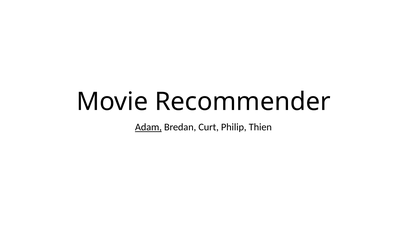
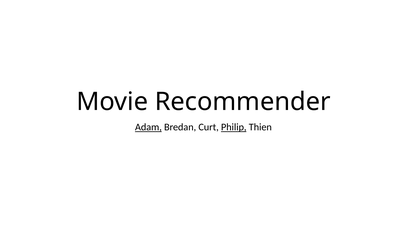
Philip underline: none -> present
